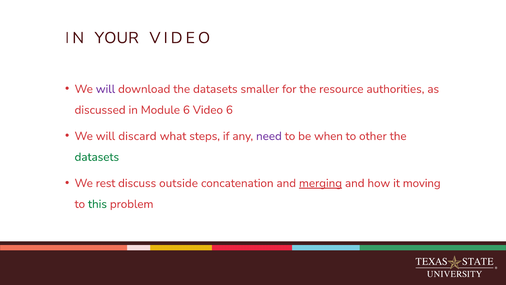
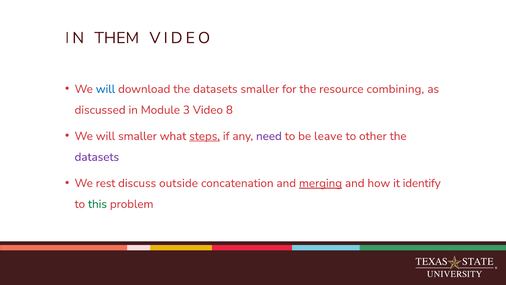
YOUR: YOUR -> THEM
will at (105, 89) colour: purple -> blue
authorities: authorities -> combining
Module 6: 6 -> 3
Video 6: 6 -> 8
will discard: discard -> smaller
steps underline: none -> present
when: when -> leave
datasets at (97, 157) colour: green -> purple
moving: moving -> identify
